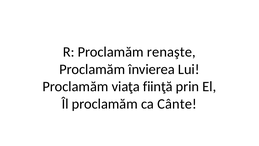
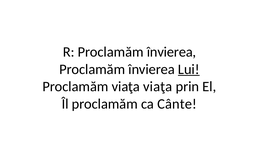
R Proclamăm renaşte: renaşte -> învierea
Lui underline: none -> present
viaţa fiinţă: fiinţă -> viaţa
